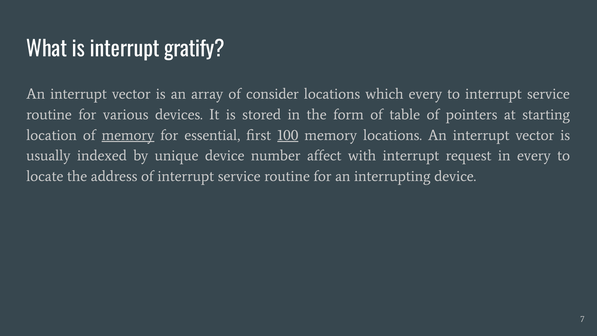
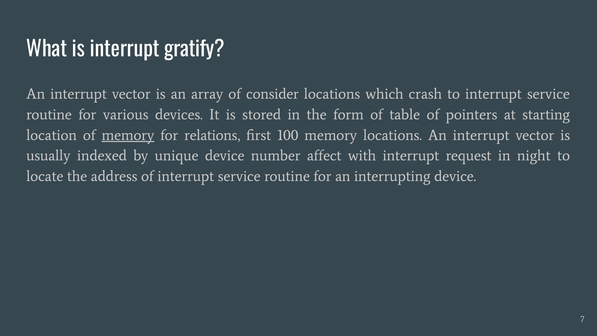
which every: every -> crash
essential: essential -> relations
100 underline: present -> none
in every: every -> night
